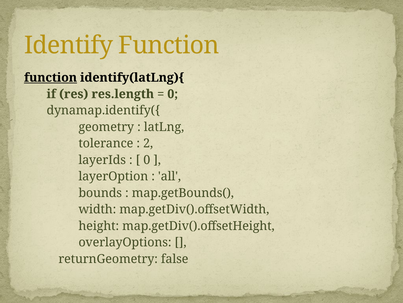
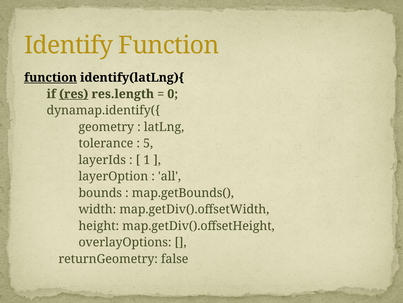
res underline: none -> present
2: 2 -> 5
0 at (147, 160): 0 -> 1
